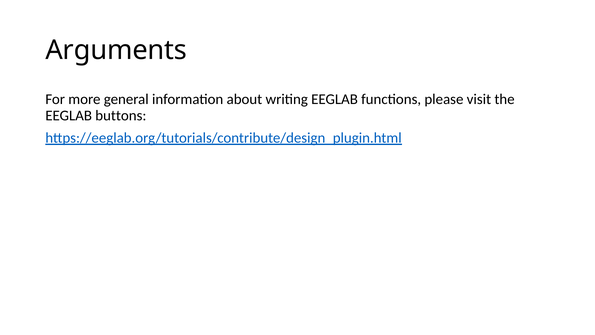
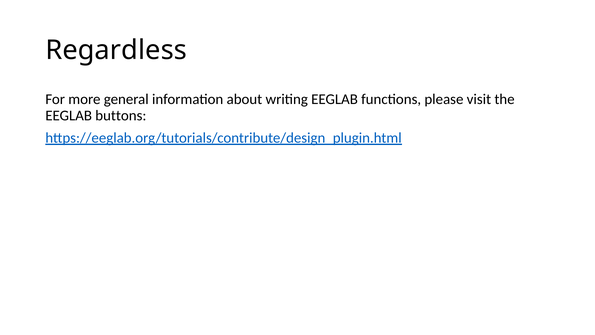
Arguments: Arguments -> Regardless
